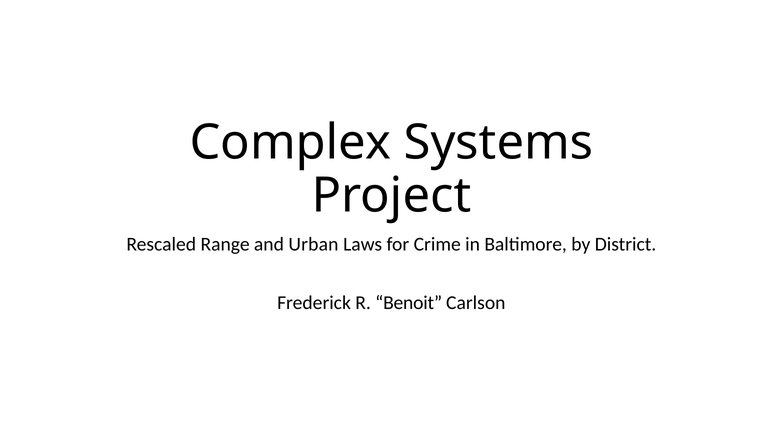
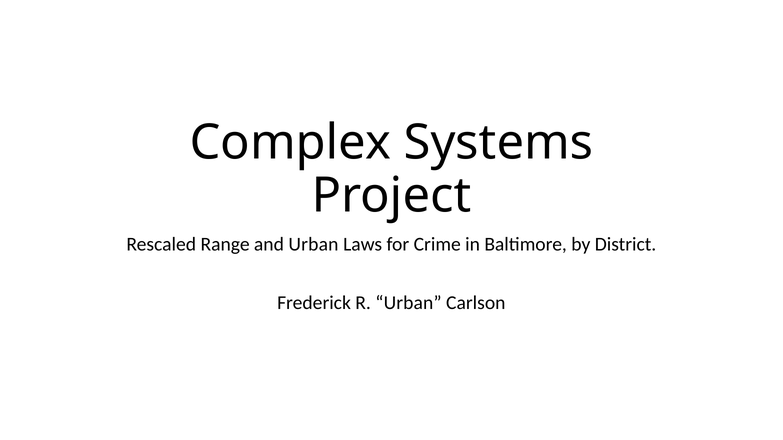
R Benoit: Benoit -> Urban
